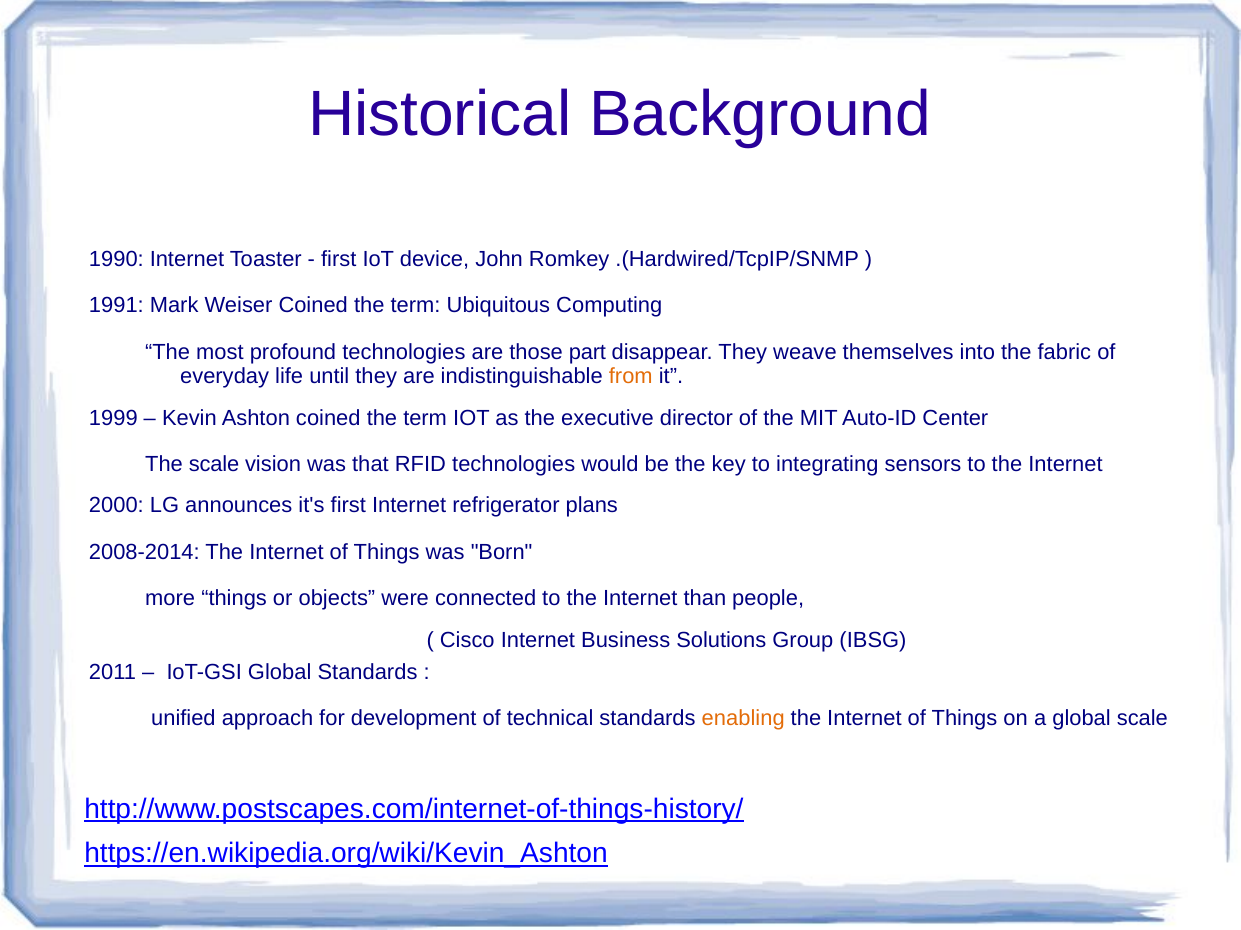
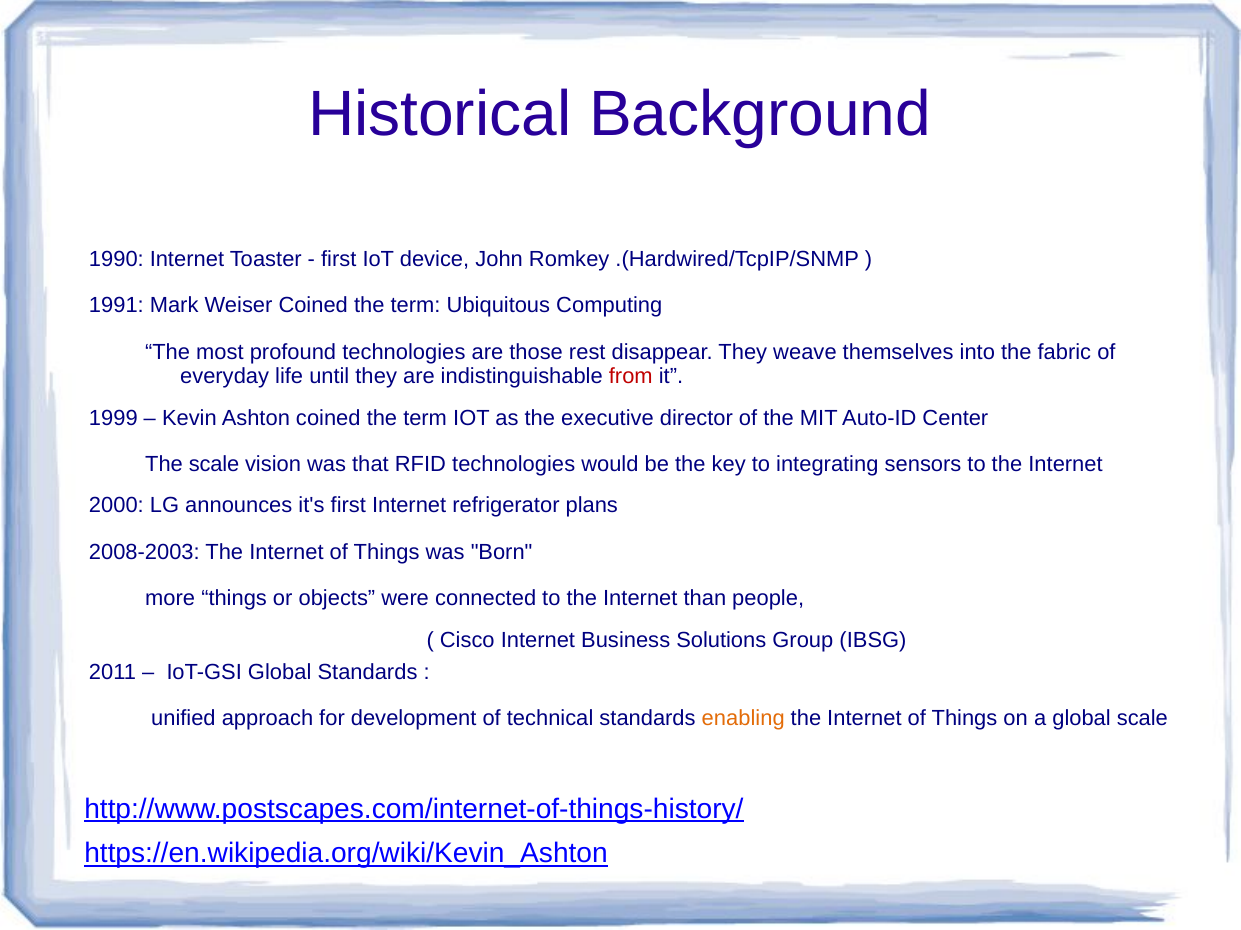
part: part -> rest
from colour: orange -> red
2008-2014: 2008-2014 -> 2008-2003
